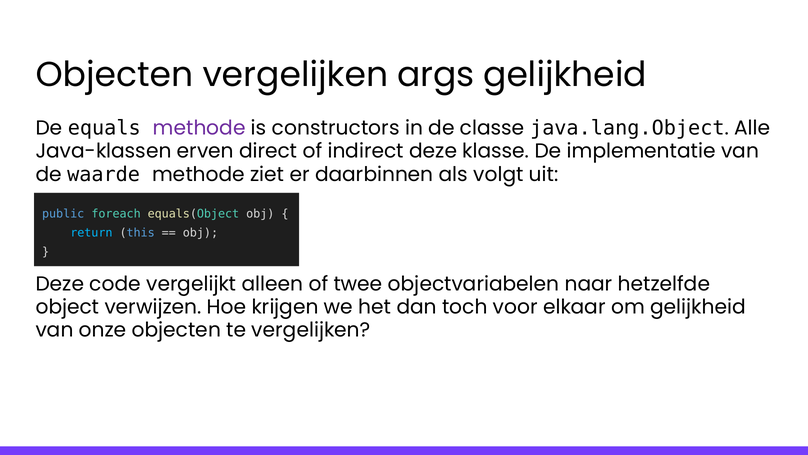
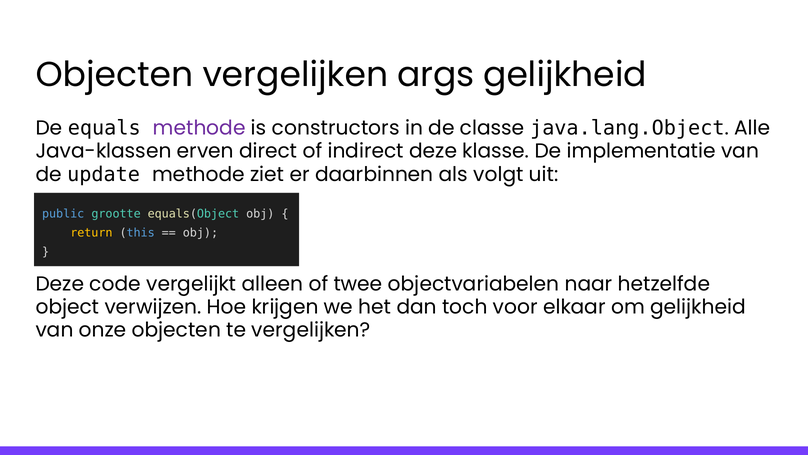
waarde: waarde -> update
foreach: foreach -> grootte
return colour: light blue -> yellow
